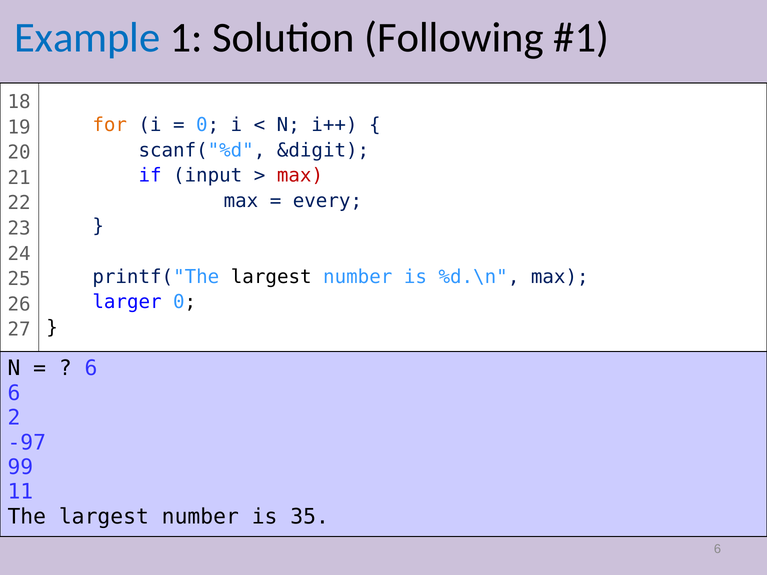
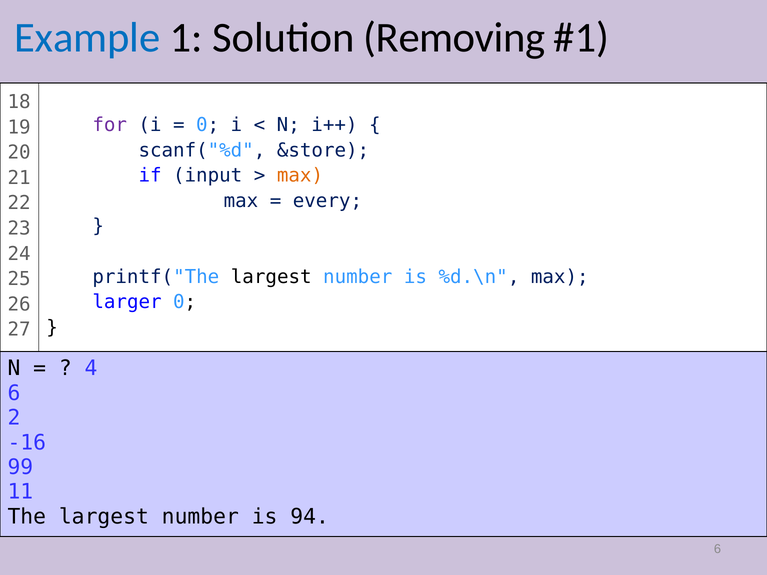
Following: Following -> Removing
for colour: orange -> purple
&digit: &digit -> &store
max at (300, 176) colour: red -> orange
6 at (91, 369): 6 -> 4
-97: -97 -> -16
35: 35 -> 94
